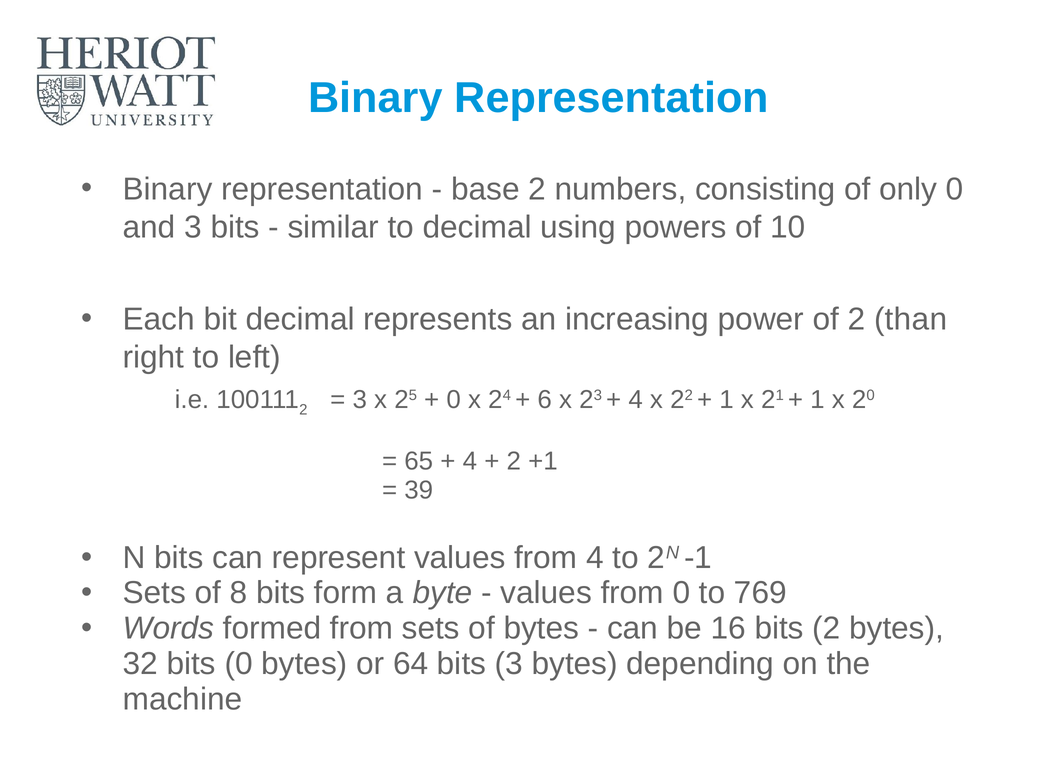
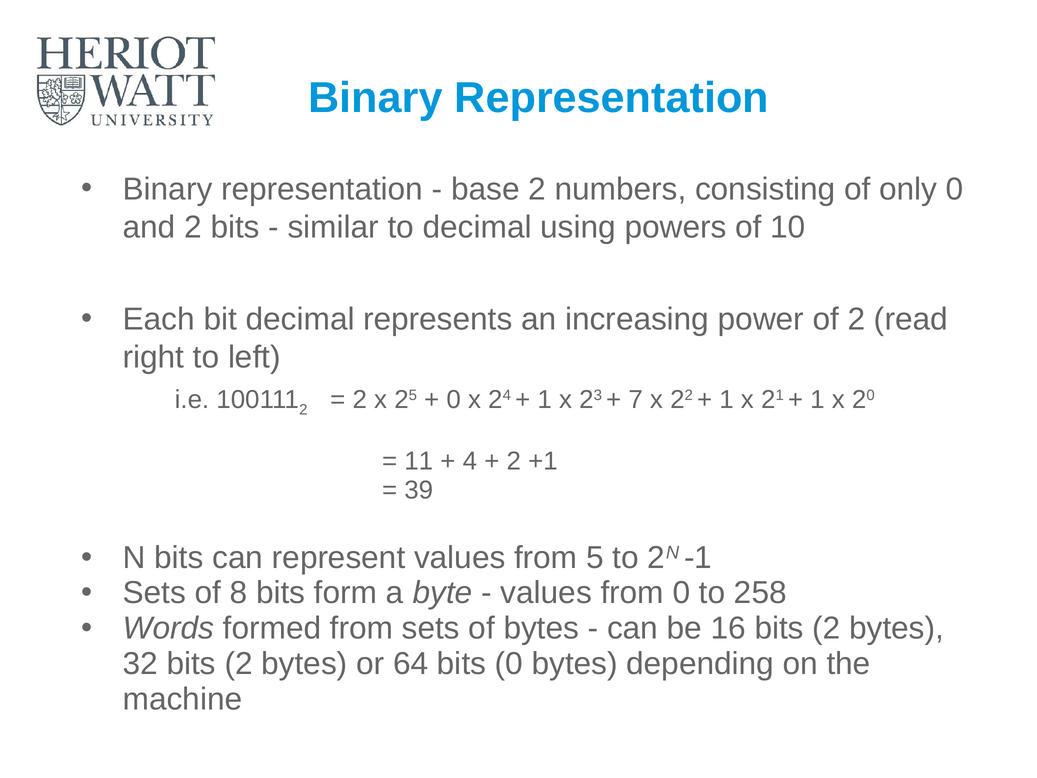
and 3: 3 -> 2
than: than -> read
3 at (360, 399): 3 -> 2
6 at (545, 399): 6 -> 1
4 at (636, 399): 4 -> 7
65: 65 -> 11
from 4: 4 -> 5
769: 769 -> 258
32 bits 0: 0 -> 2
bits 3: 3 -> 0
